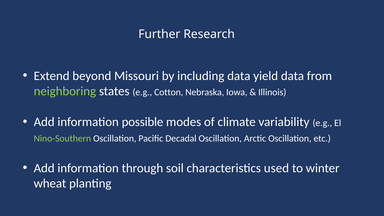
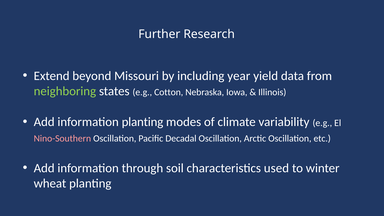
including data: data -> year
information possible: possible -> planting
Nino-Southern colour: light green -> pink
